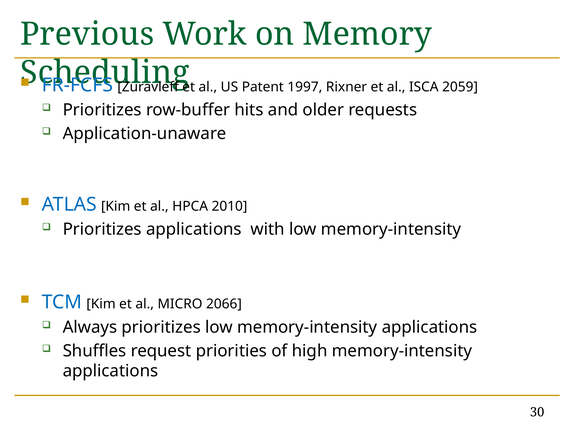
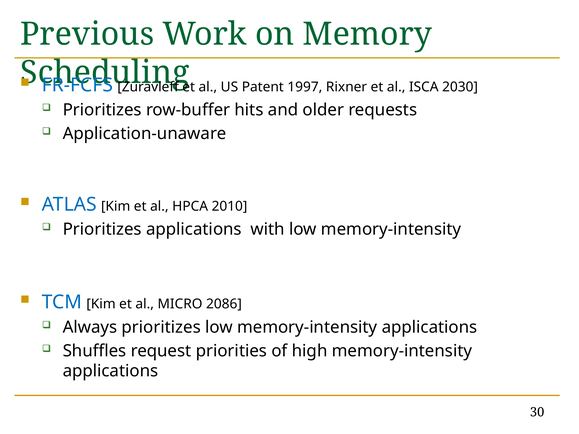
2059: 2059 -> 2030
2066: 2066 -> 2086
